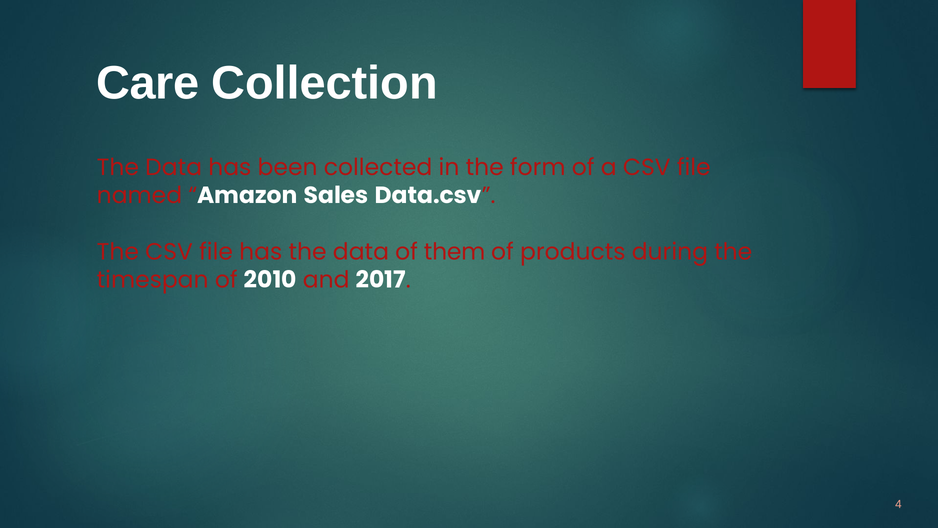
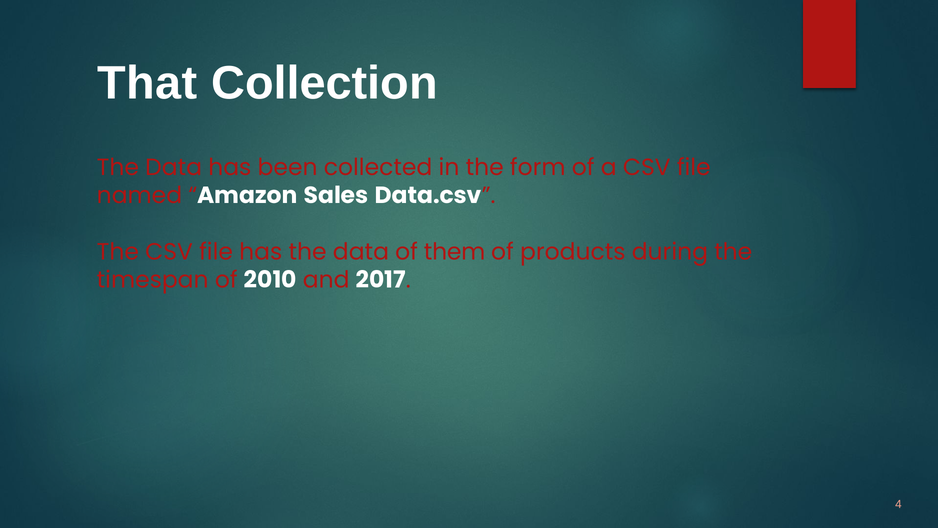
Care: Care -> That
